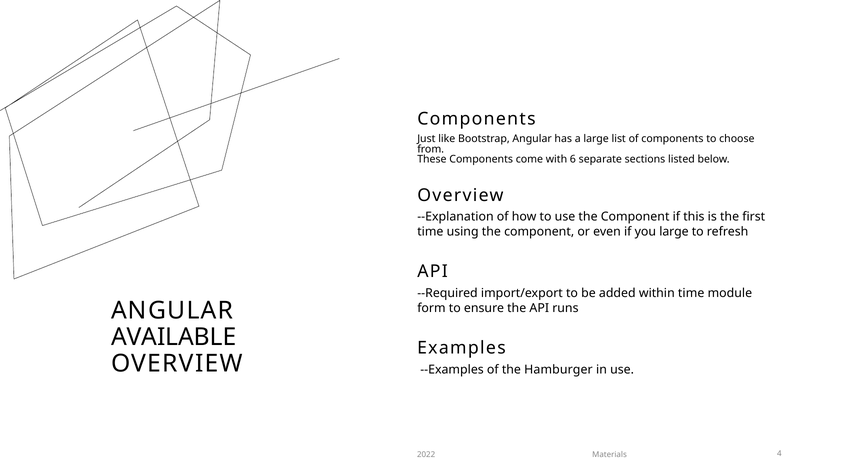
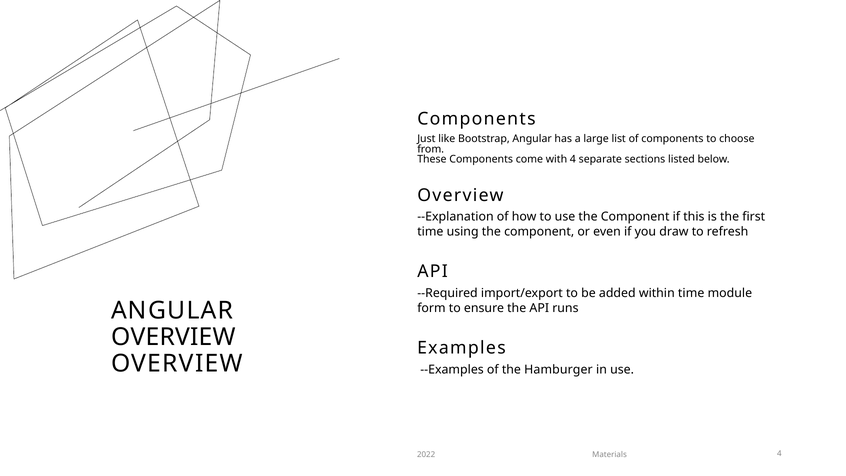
with 6: 6 -> 4
you large: large -> draw
AVAILABLE at (174, 337): AVAILABLE -> OVERVIEW
